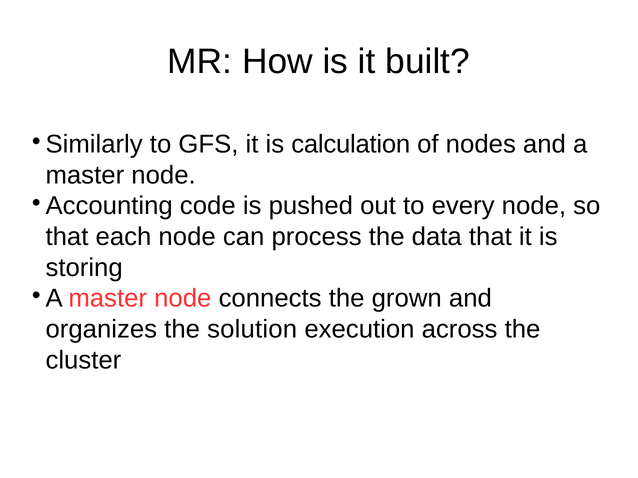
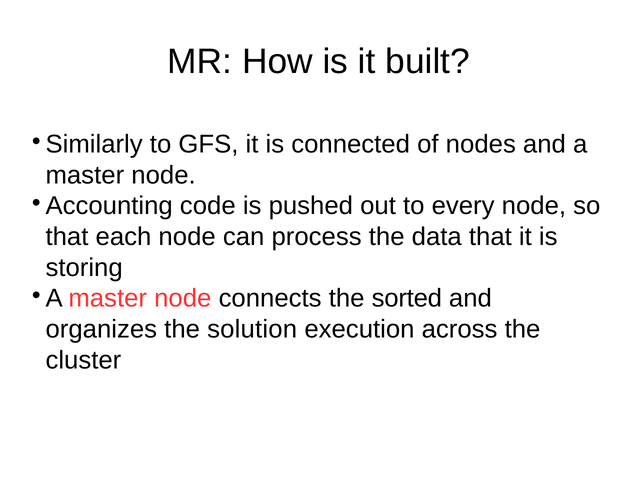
calculation: calculation -> connected
grown: grown -> sorted
